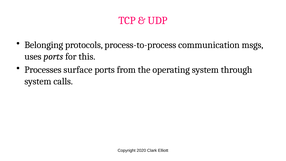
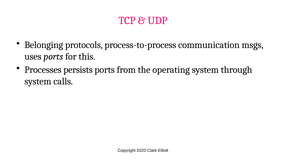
surface: surface -> persists
